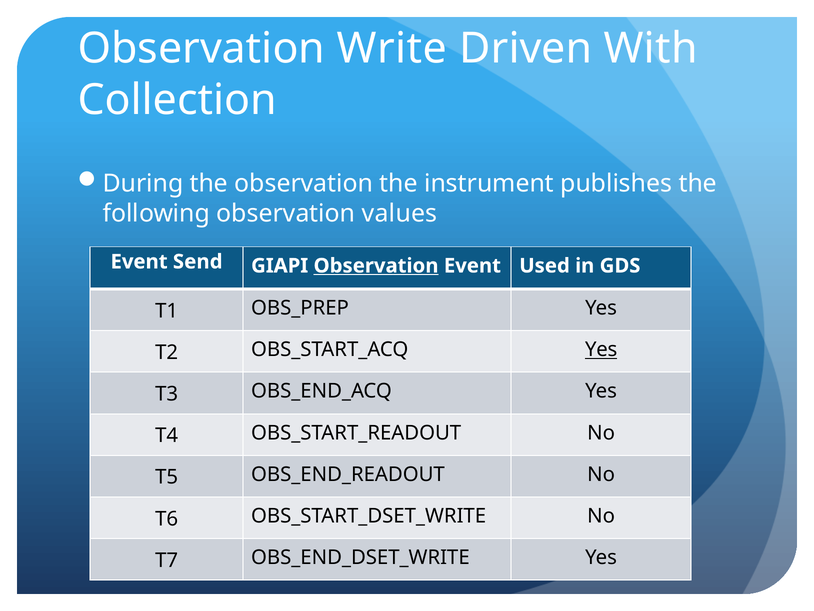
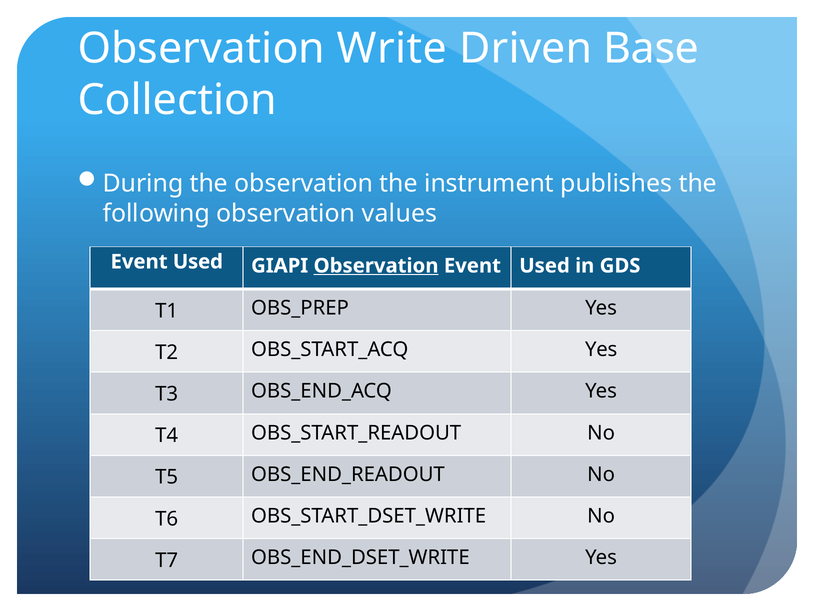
With: With -> Base
Send at (198, 262): Send -> Used
Yes at (601, 349) underline: present -> none
